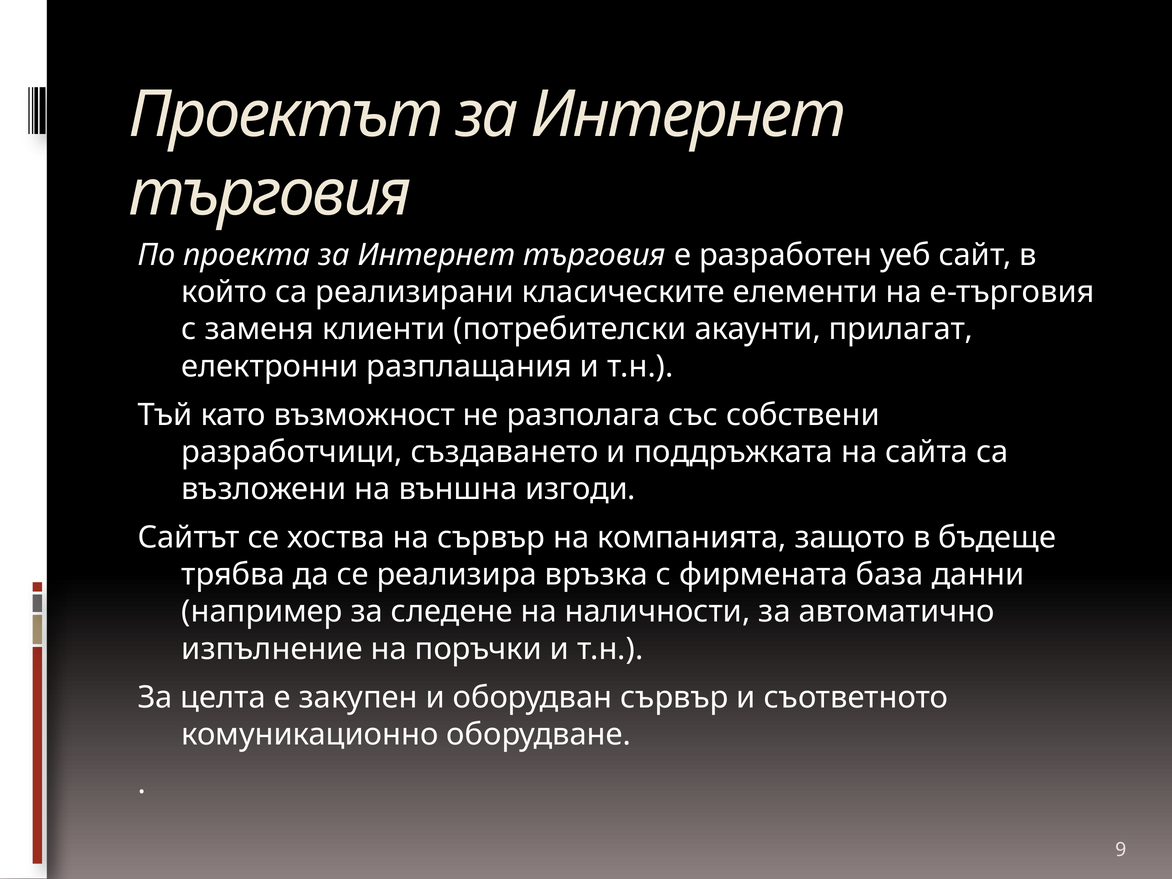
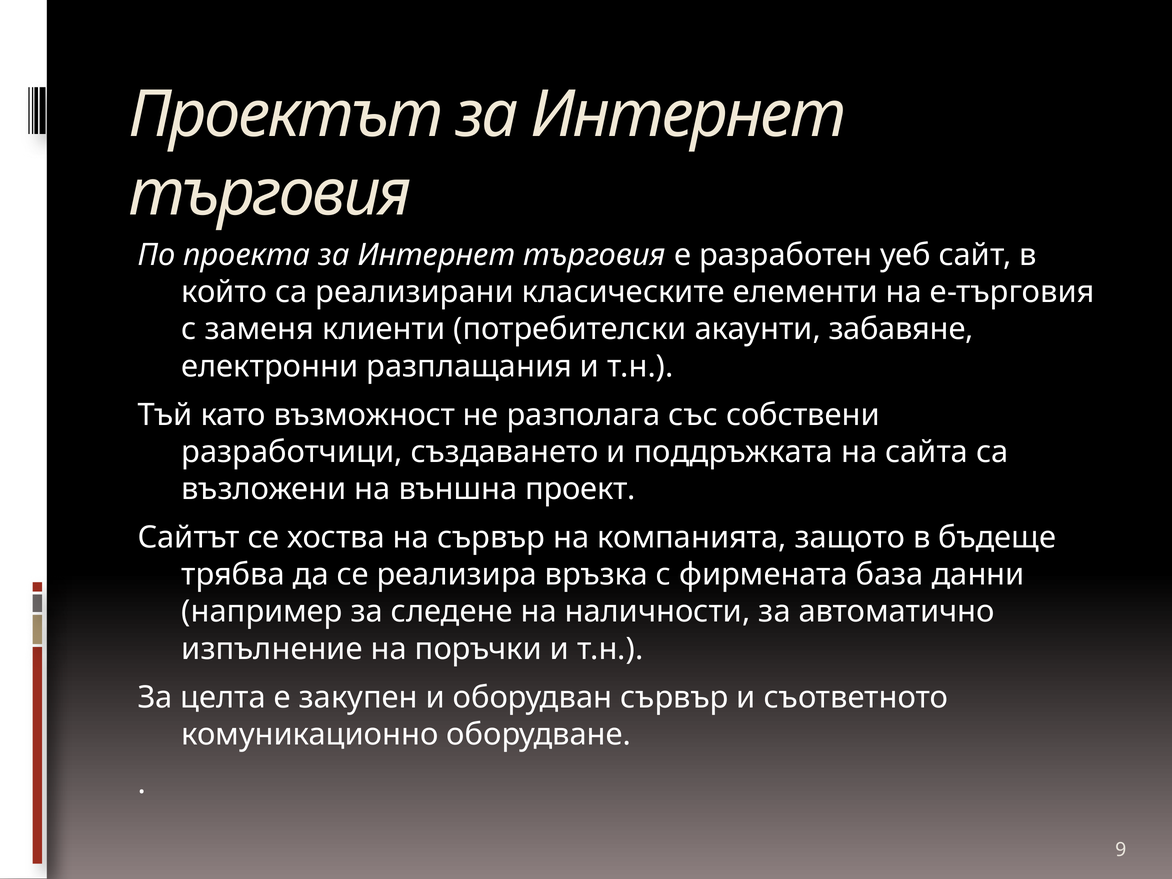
прилагат: прилагат -> забавяне
изгоди: изгоди -> проект
